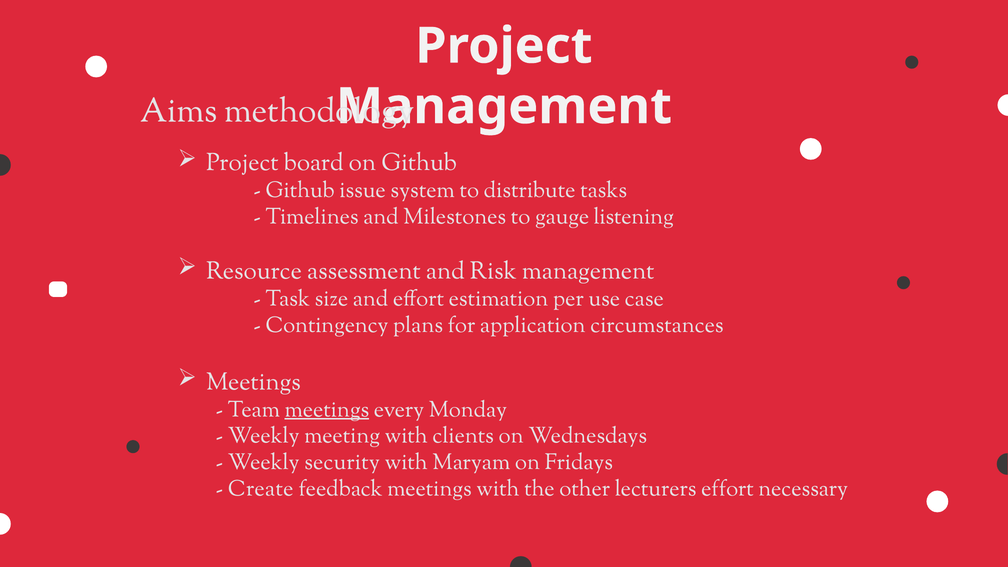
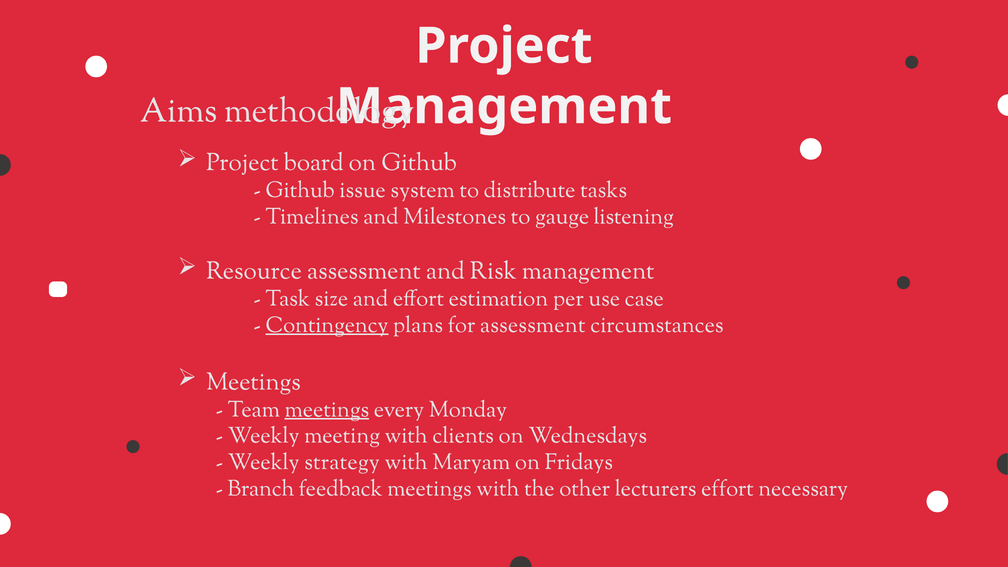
Contingency underline: none -> present
for application: application -> assessment
security: security -> strategy
Create: Create -> Branch
